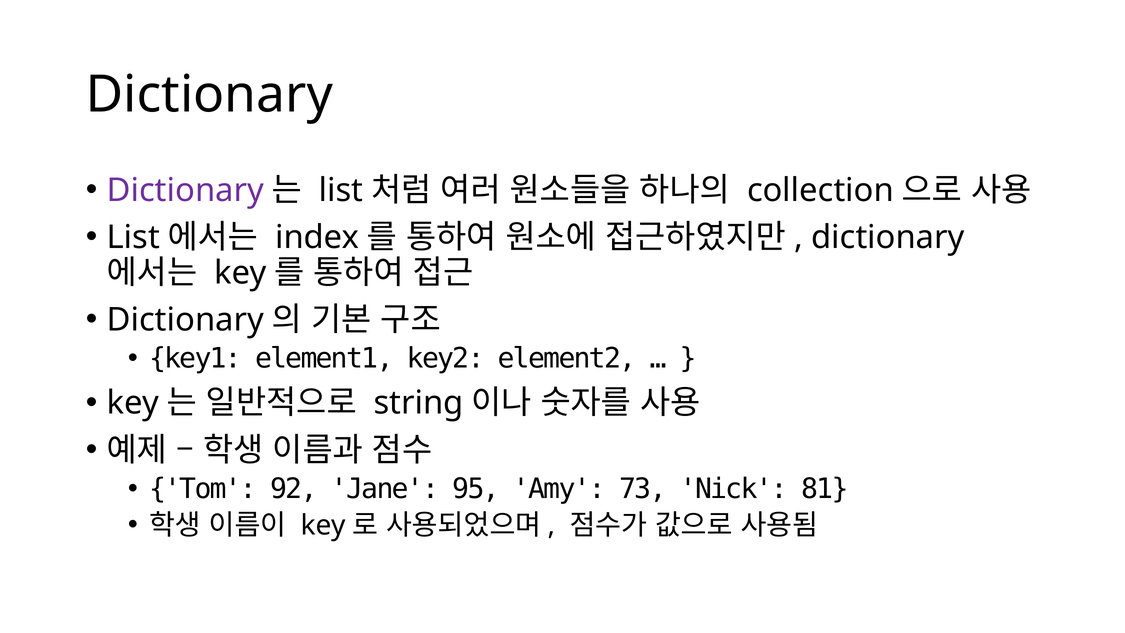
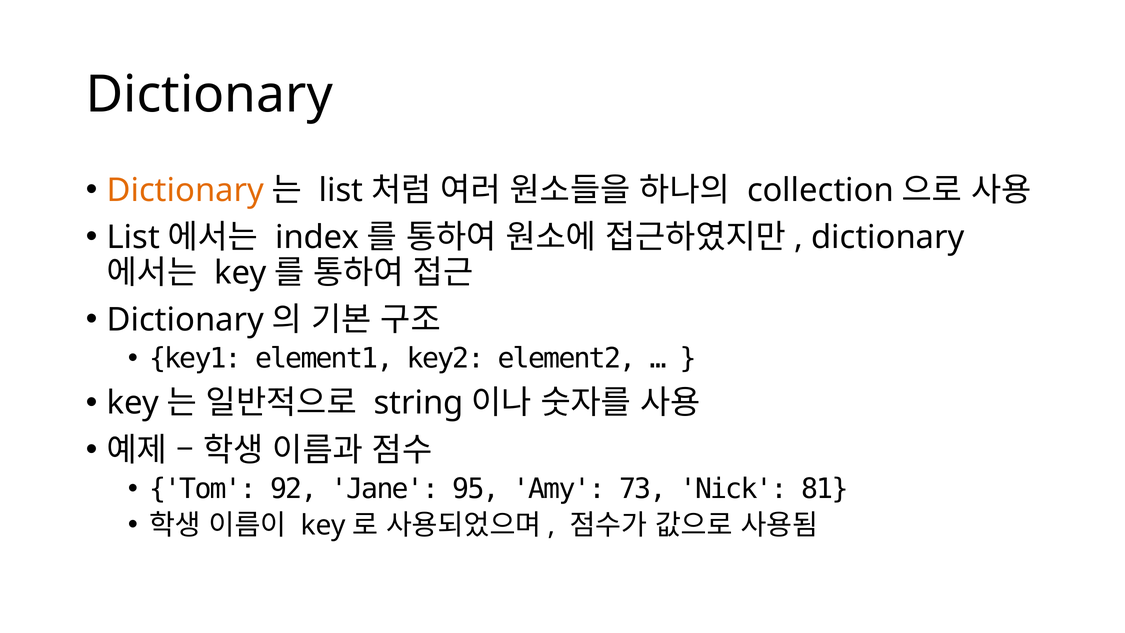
Dictionary at (185, 190) colour: purple -> orange
